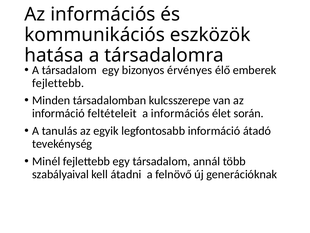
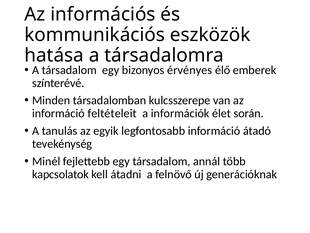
fejlettebb at (58, 83): fejlettebb -> színterévé
a információs: információs -> információk
szabályaival: szabályaival -> kapcsolatok
